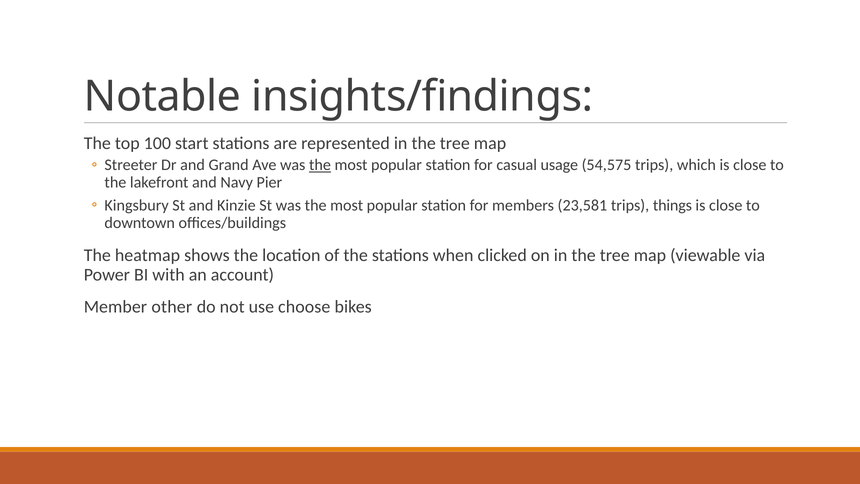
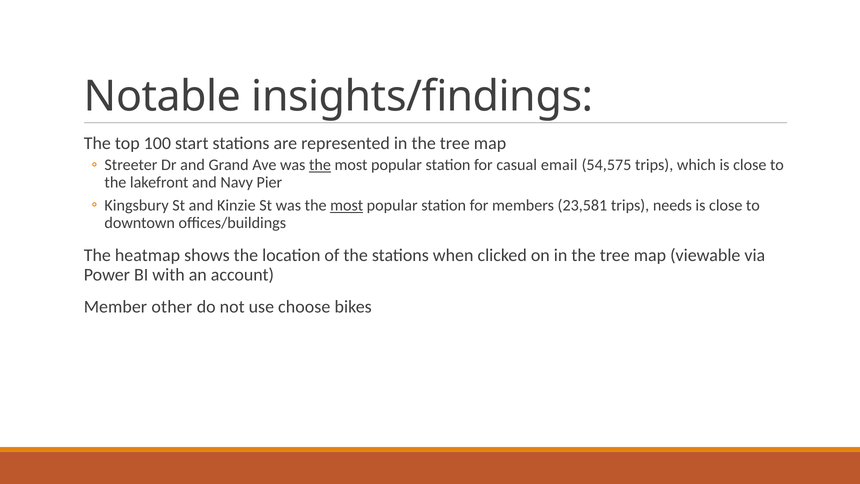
usage: usage -> email
most at (347, 205) underline: none -> present
things: things -> needs
